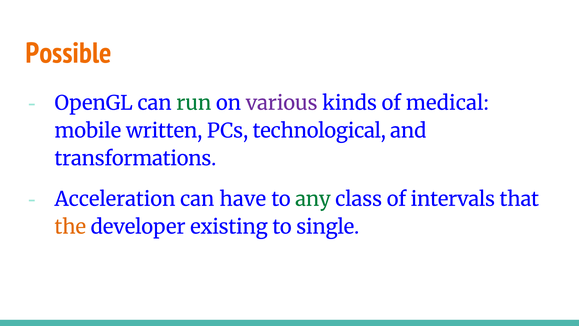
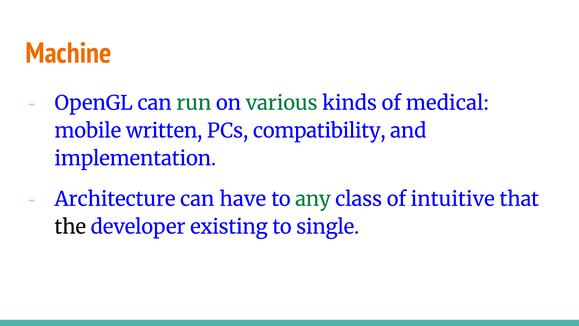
Possible: Possible -> Machine
various colour: purple -> green
technological: technological -> compatibility
transformations: transformations -> implementation
Acceleration: Acceleration -> Architecture
intervals: intervals -> intuitive
the colour: orange -> black
